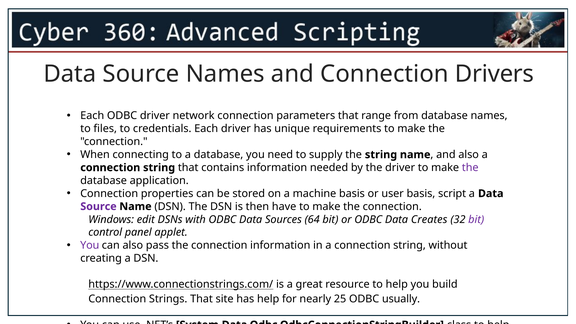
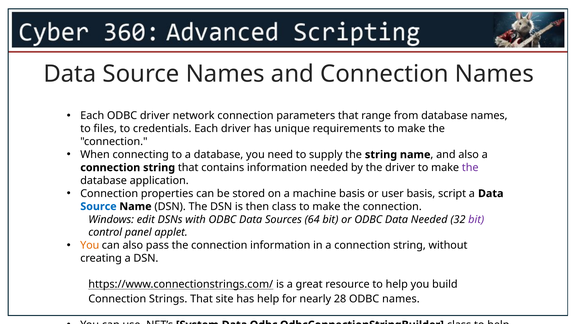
Connection Drivers: Drivers -> Names
Source at (98, 206) colour: purple -> blue
then have: have -> class
Data Creates: Creates -> Needed
You at (90, 245) colour: purple -> orange
25: 25 -> 28
ODBC usually: usually -> names
